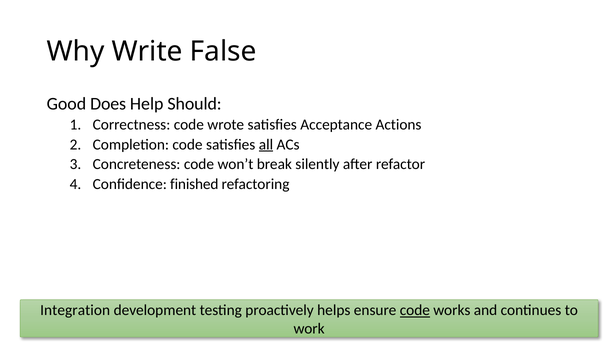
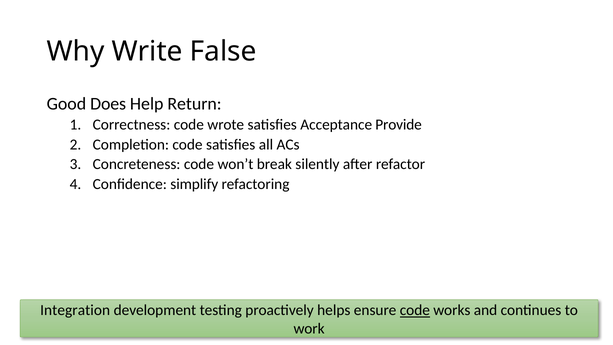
Should: Should -> Return
Actions: Actions -> Provide
all underline: present -> none
finished: finished -> simplify
